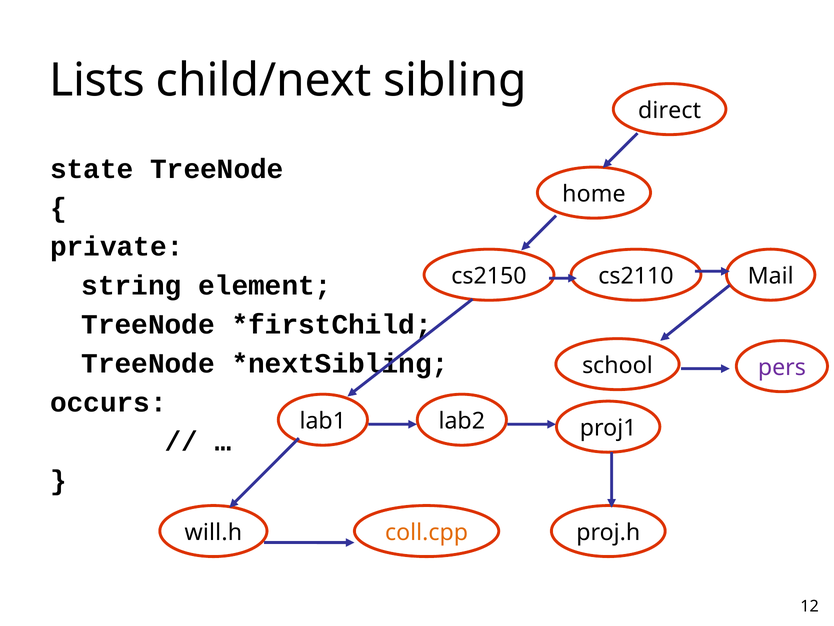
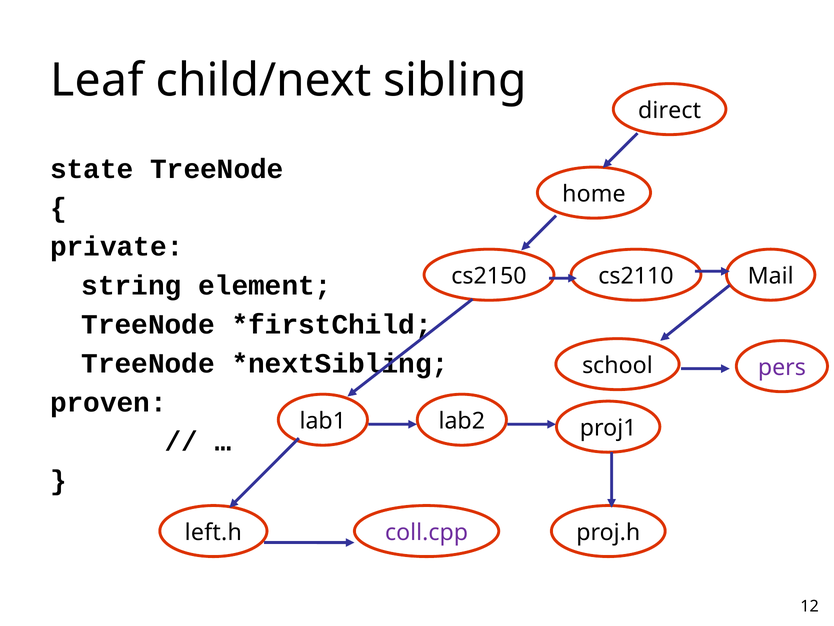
Lists: Lists -> Leaf
occurs: occurs -> proven
will.h: will.h -> left.h
coll.cpp colour: orange -> purple
